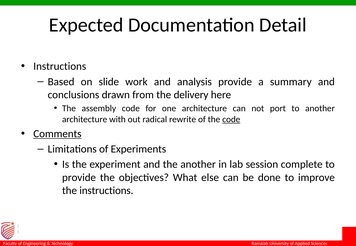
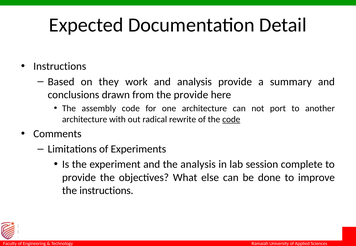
slide: slide -> they
the delivery: delivery -> provide
Comments underline: present -> none
the another: another -> analysis
